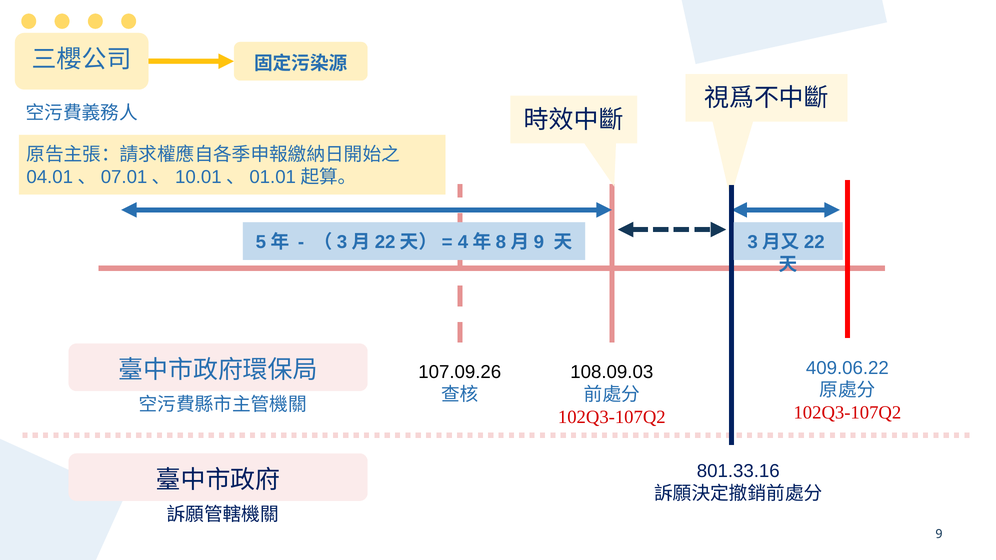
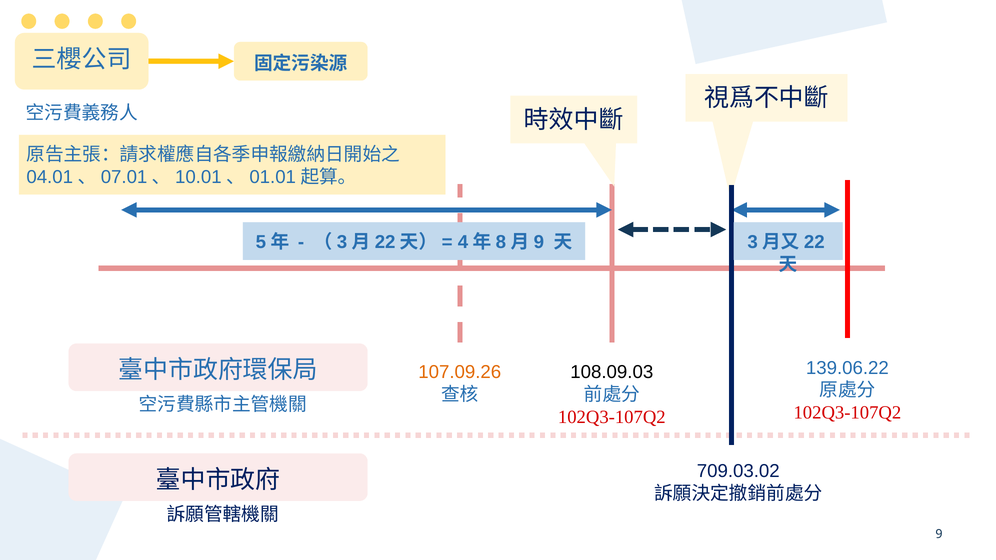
409.06.22: 409.06.22 -> 139.06.22
107.09.26 colour: black -> orange
801.33.16: 801.33.16 -> 709.03.02
